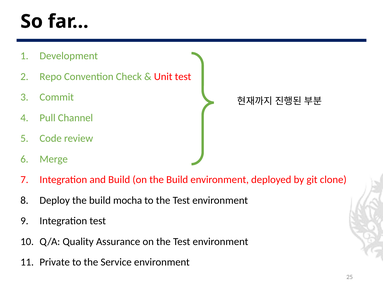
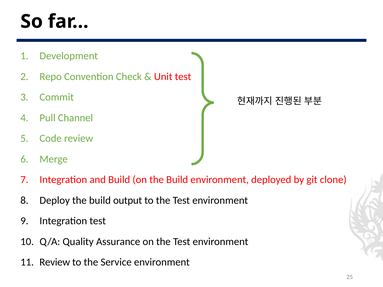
mocha: mocha -> output
Private at (55, 262): Private -> Review
